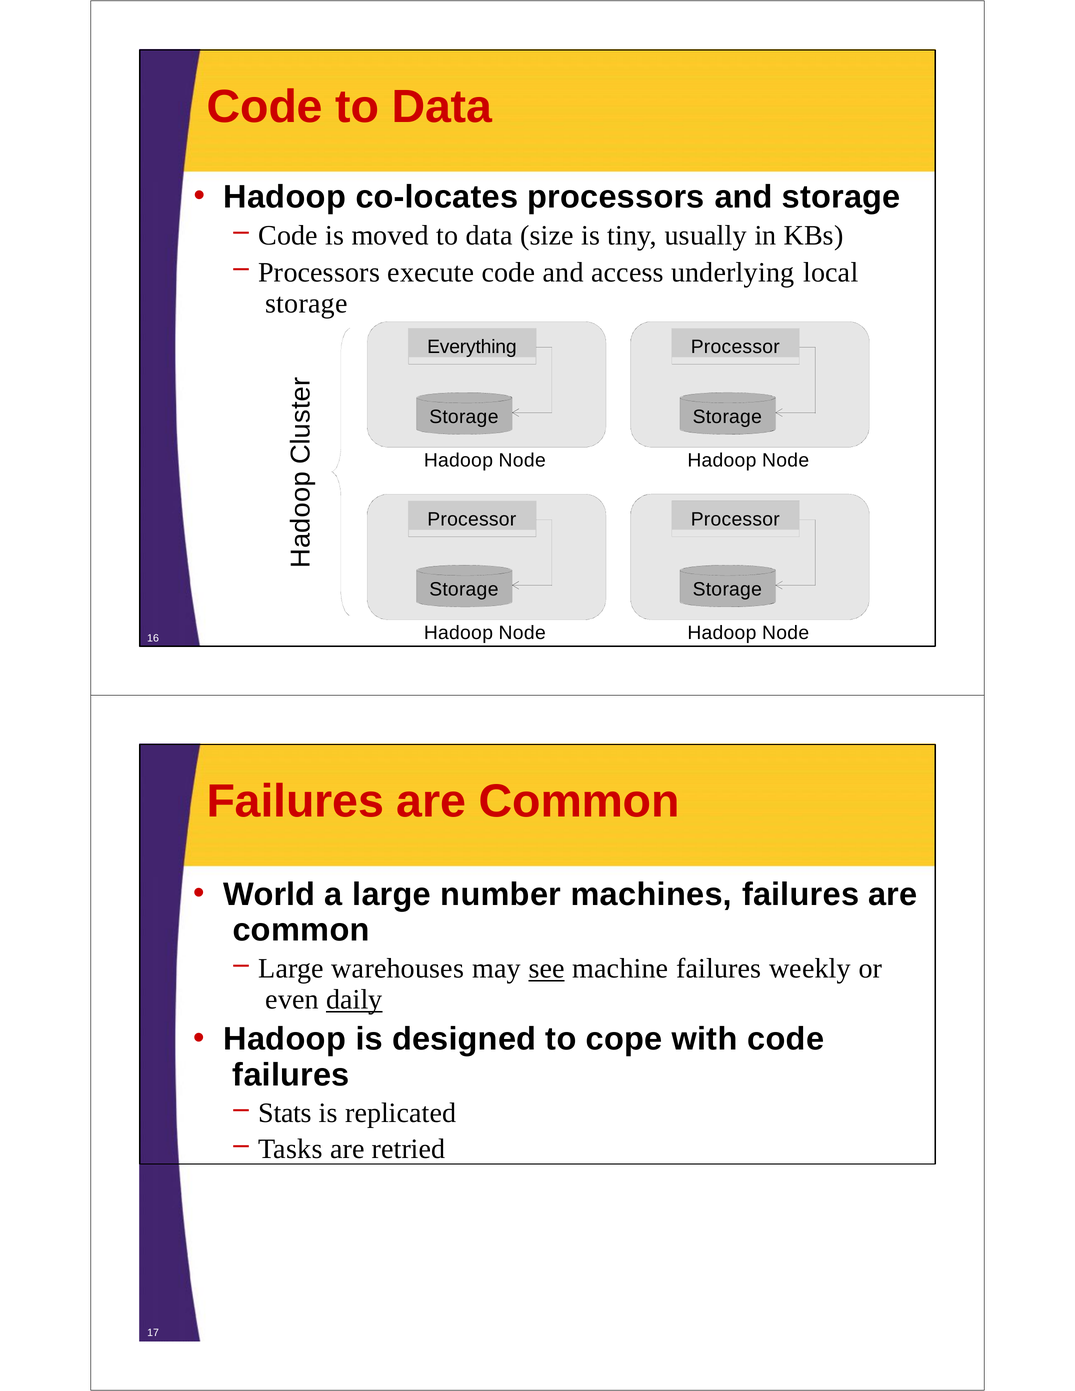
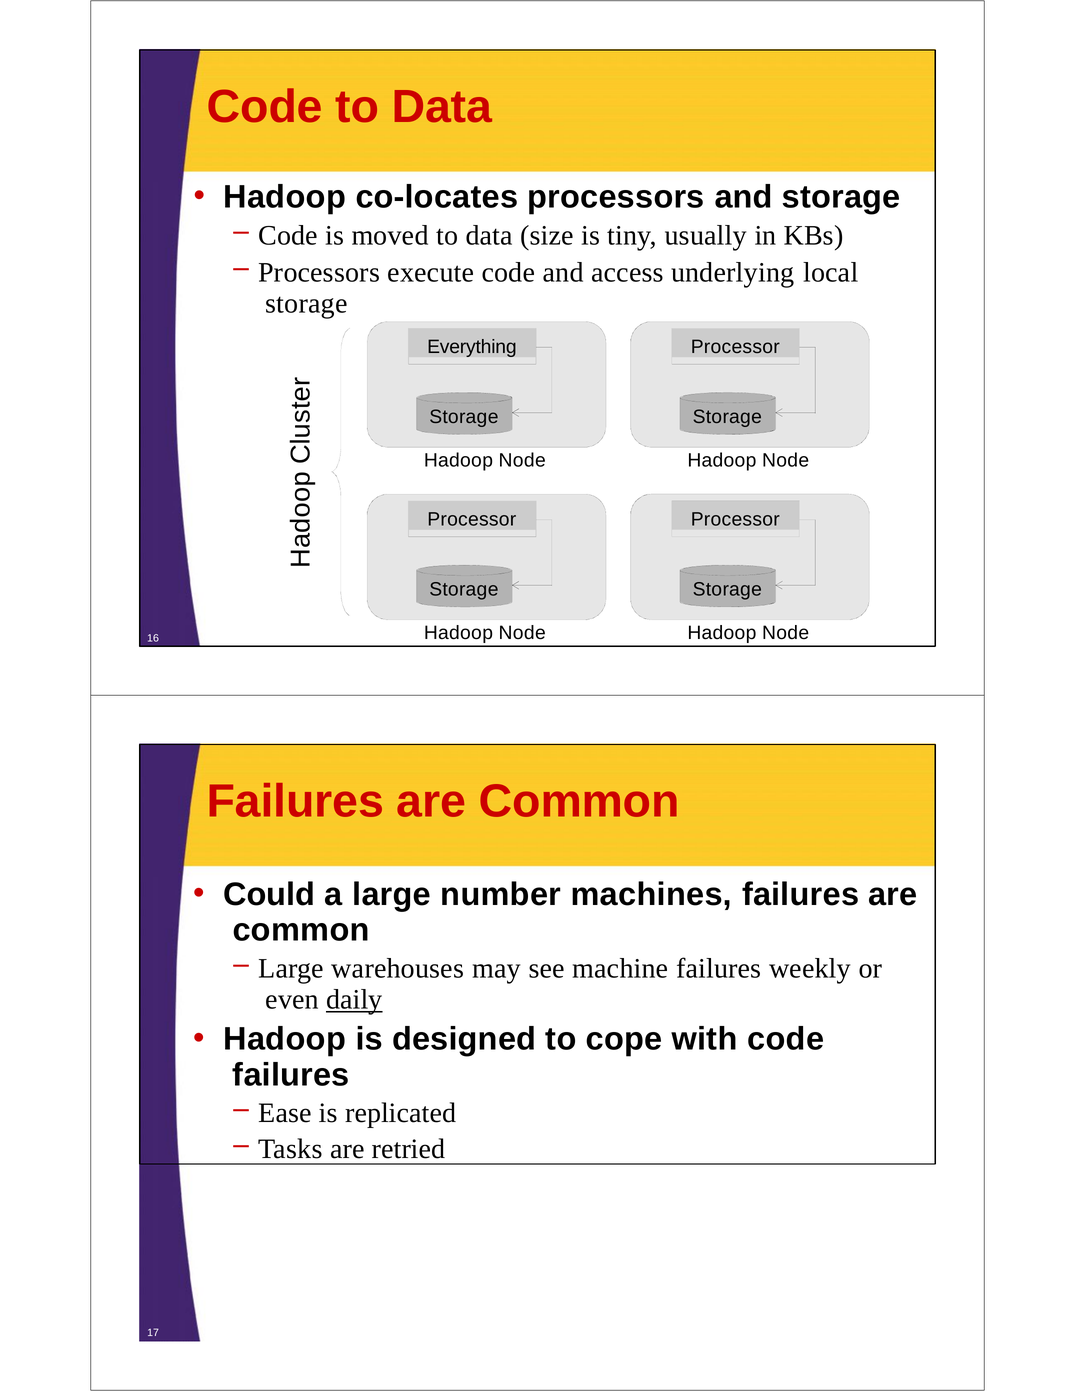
World: World -> Could
see underline: present -> none
Stats: Stats -> Ease
